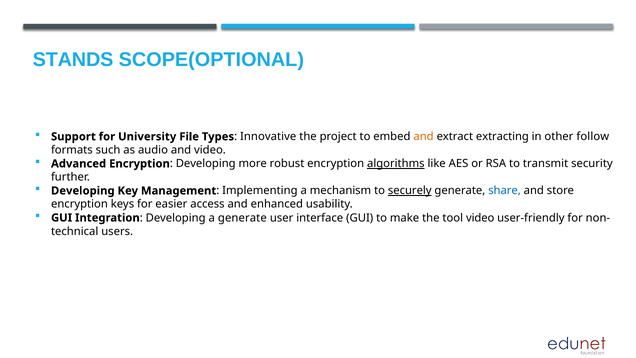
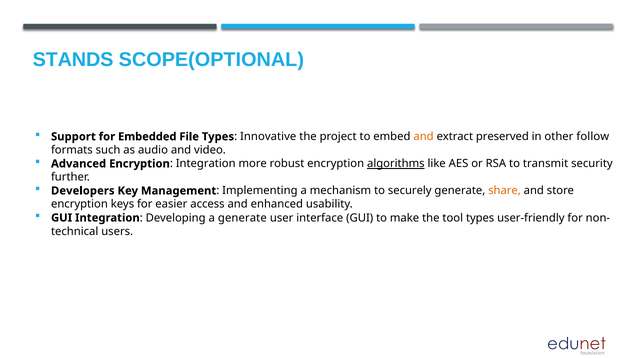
University: University -> Embedded
extracting: extracting -> preserved
Encryption Developing: Developing -> Integration
Developing at (83, 191): Developing -> Developers
securely underline: present -> none
share colour: blue -> orange
tool video: video -> types
